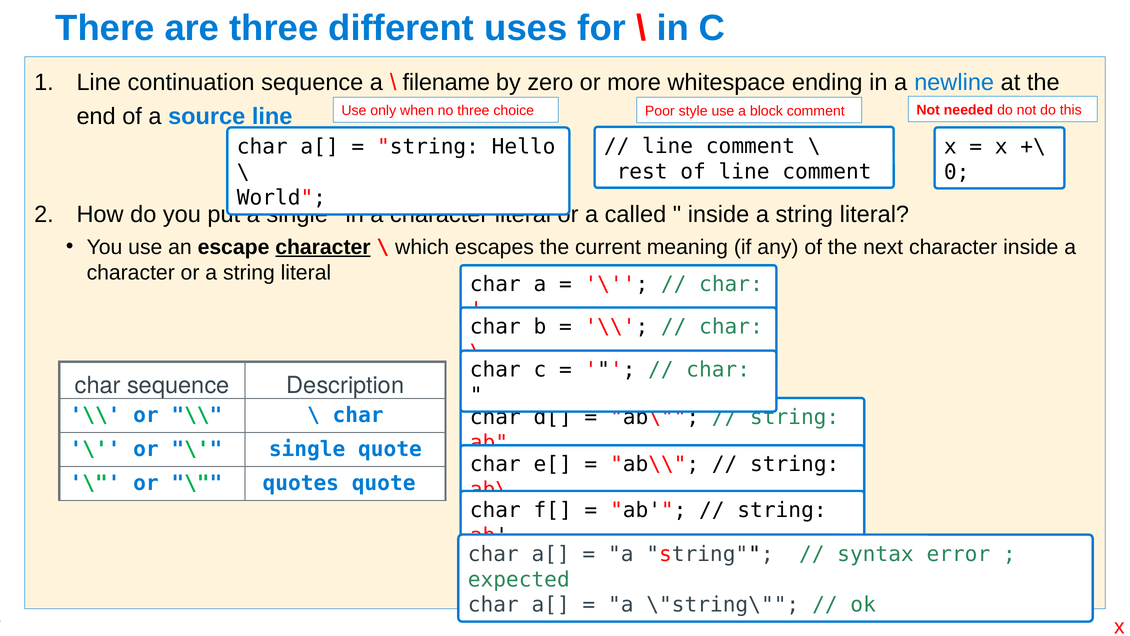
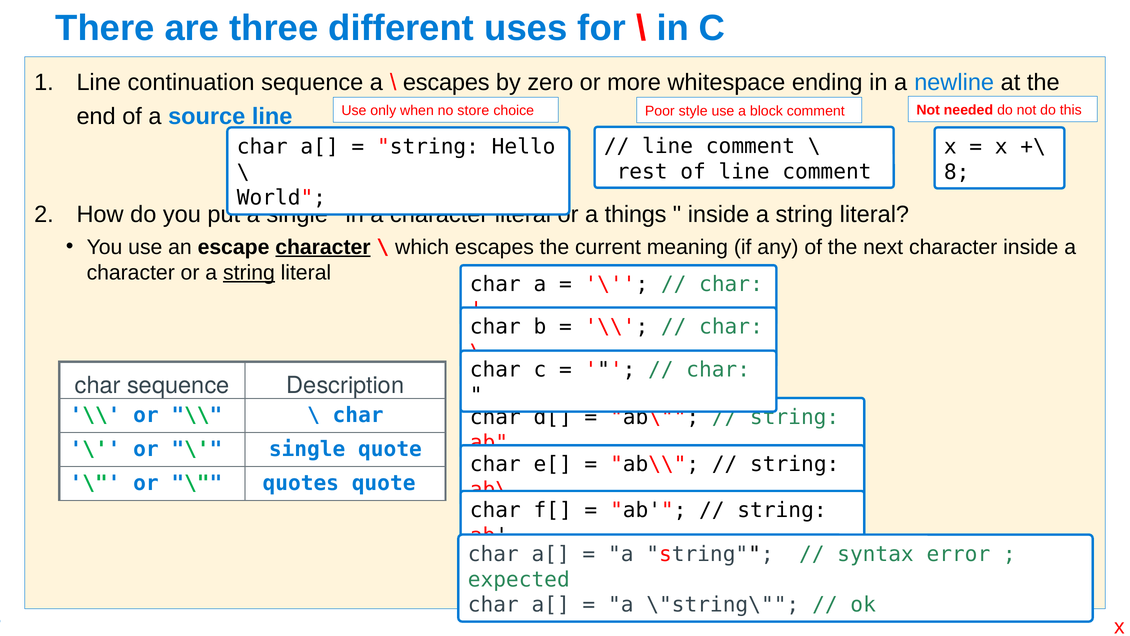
filename at (446, 82): filename -> escapes
no three: three -> store
0: 0 -> 8
called: called -> things
string at (249, 272) underline: none -> present
